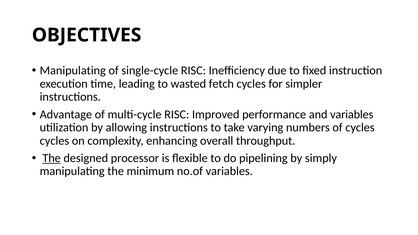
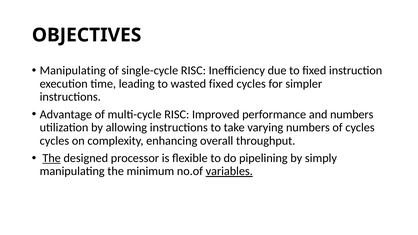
wasted fetch: fetch -> fixed
and variables: variables -> numbers
variables at (229, 171) underline: none -> present
